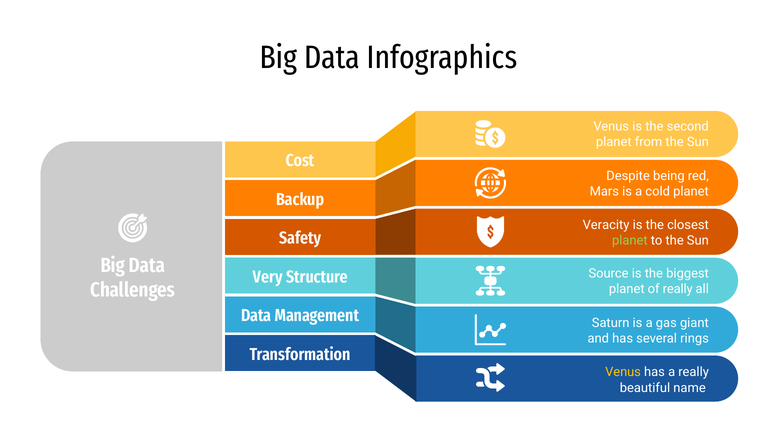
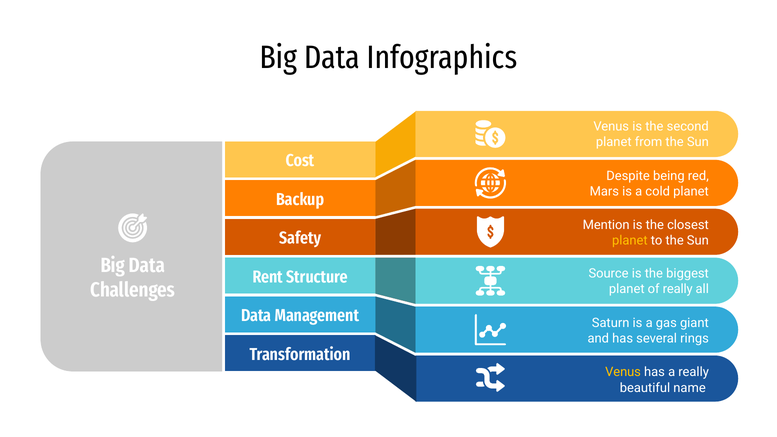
Veracity: Veracity -> Mention
planet at (630, 241) colour: light green -> yellow
Very: Very -> Rent
